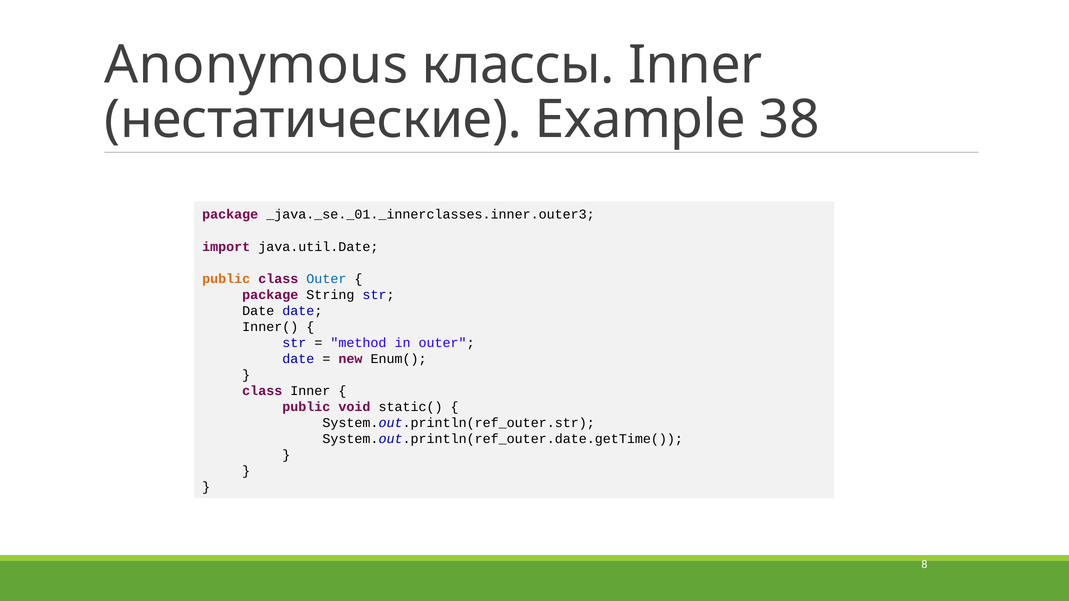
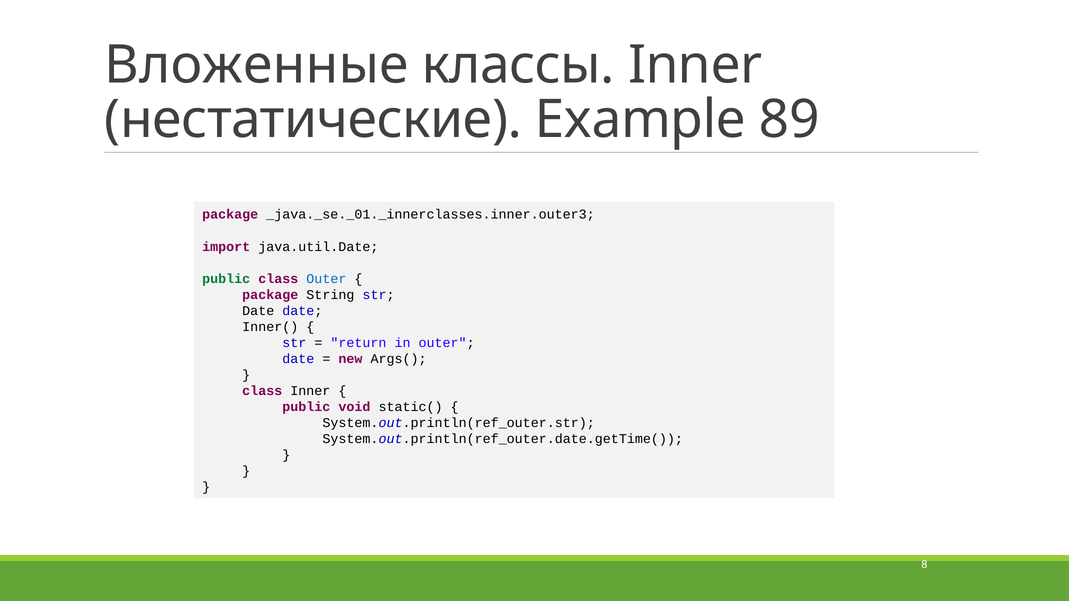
Anonymous: Anonymous -> Вложенные
38: 38 -> 89
public at (226, 279) colour: orange -> green
method: method -> return
Enum(: Enum( -> Args(
